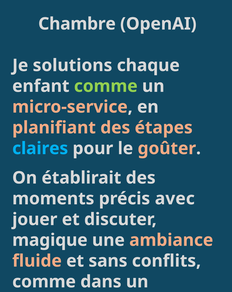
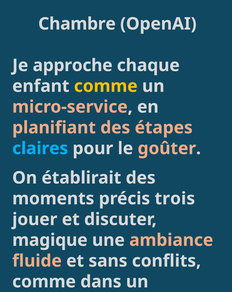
solutions: solutions -> approche
comme at (106, 86) colour: light green -> yellow
avec: avec -> trois
